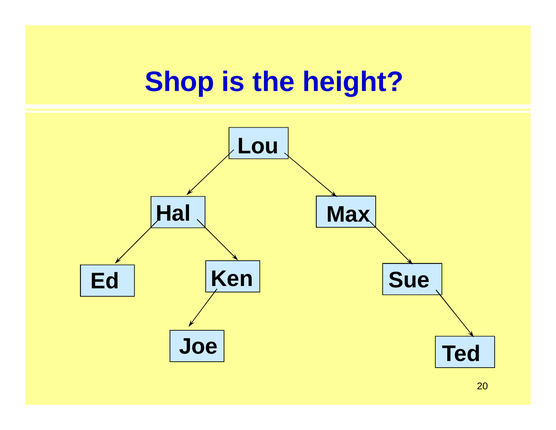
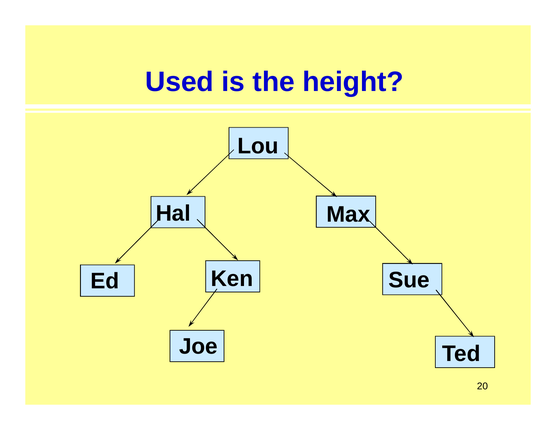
Shop: Shop -> Used
